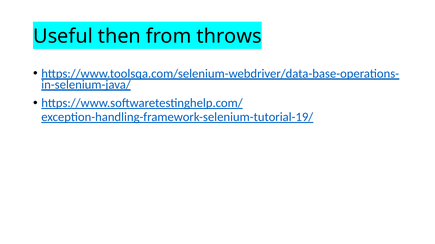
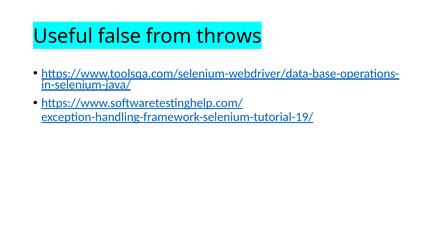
then: then -> false
